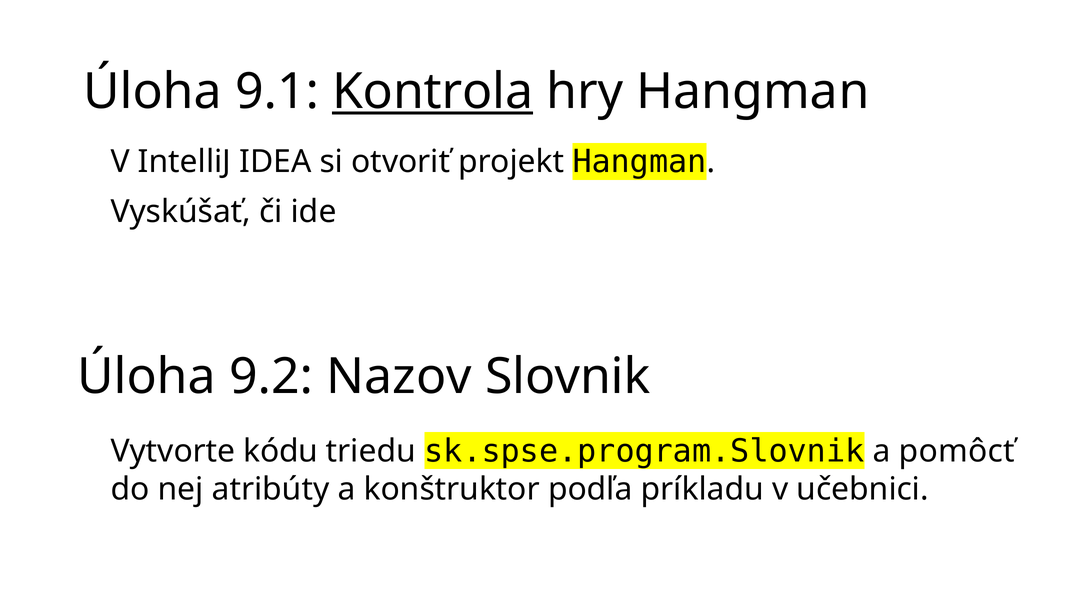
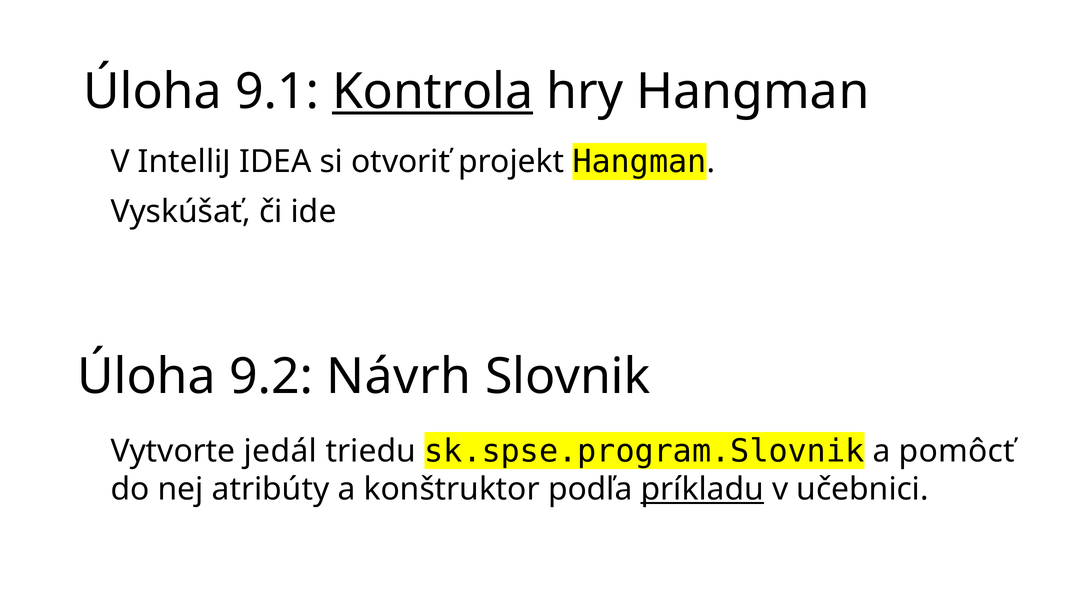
Nazov: Nazov -> Návrh
kódu: kódu -> jedál
príkladu underline: none -> present
